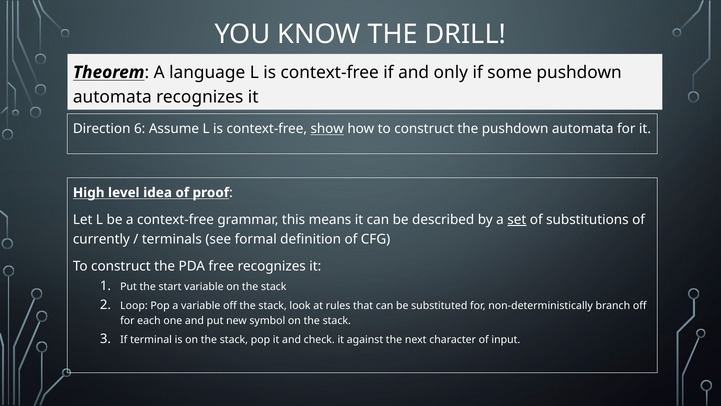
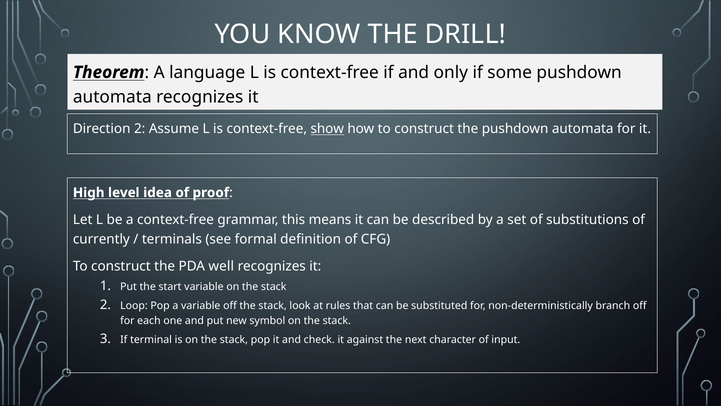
Direction 6: 6 -> 2
set underline: present -> none
free: free -> well
